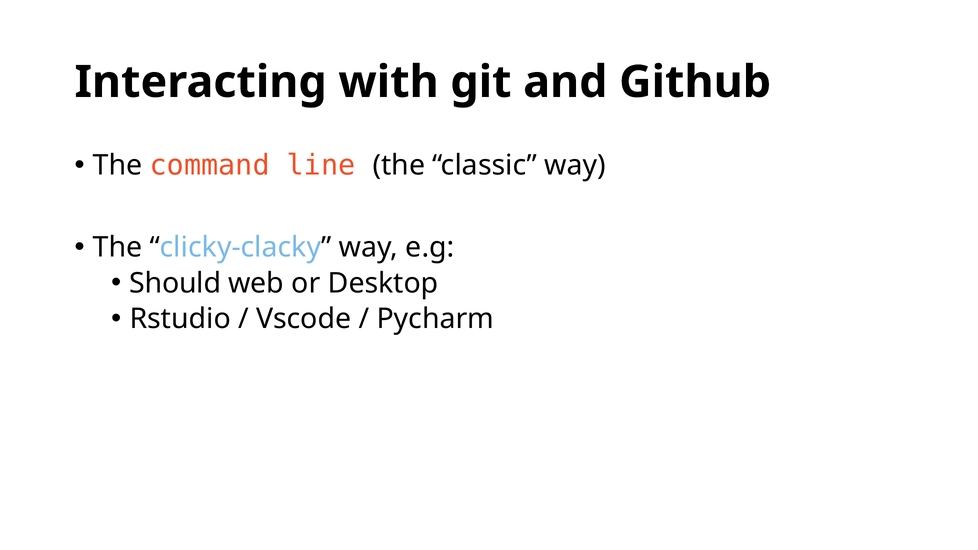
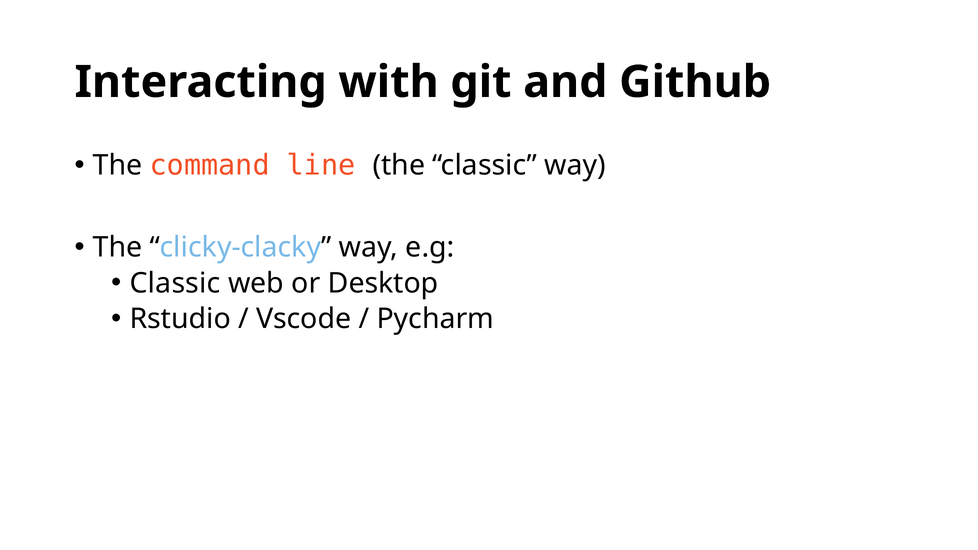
Should at (175, 283): Should -> Classic
